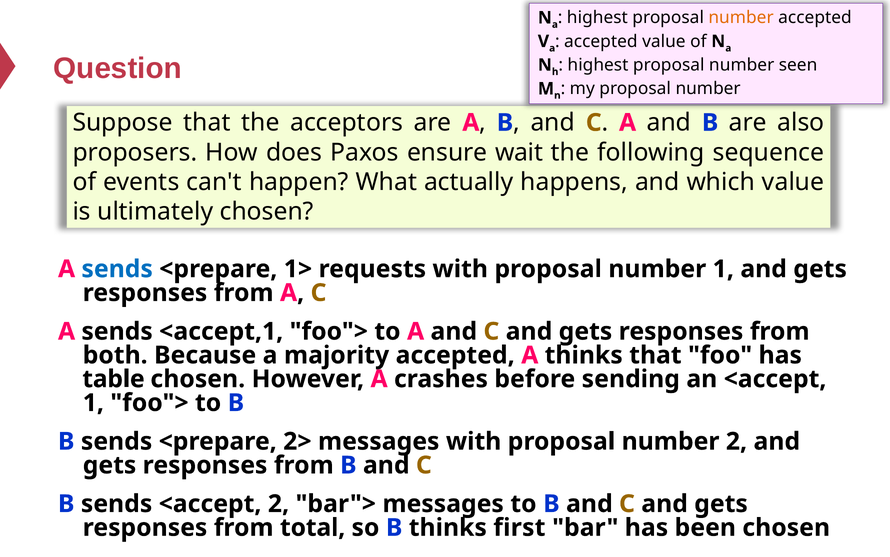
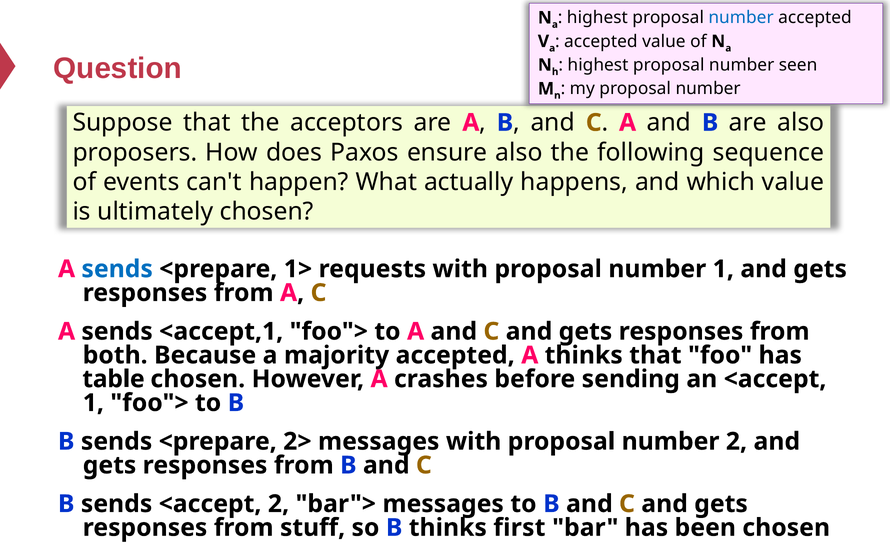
number at (741, 18) colour: orange -> blue
ensure wait: wait -> also
total: total -> stuff
